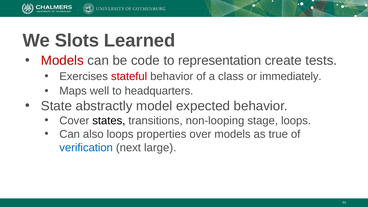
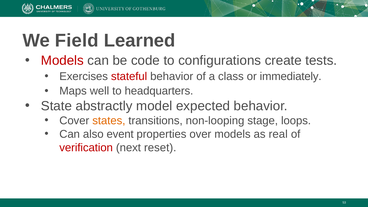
Slots: Slots -> Field
representation: representation -> configurations
states colour: black -> orange
also loops: loops -> event
true: true -> real
verification colour: blue -> red
large: large -> reset
